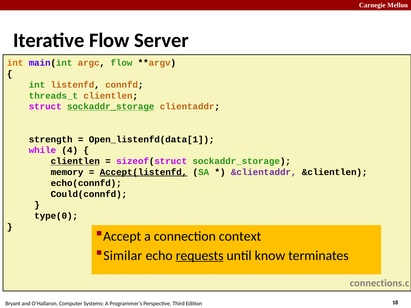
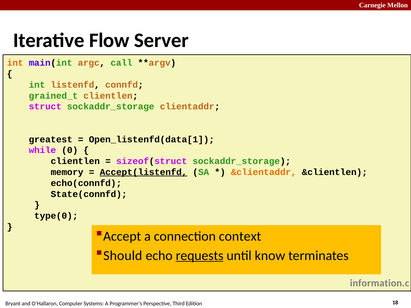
argc flow: flow -> call
threads_t: threads_t -> grained_t
sockaddr_storage at (111, 107) underline: present -> none
strength: strength -> greatest
4: 4 -> 0
clientlen at (75, 161) underline: present -> none
&clientaddr colour: purple -> orange
Could(connfd: Could(connfd -> State(connfd
Similar: Similar -> Should
connections.c: connections.c -> information.c
